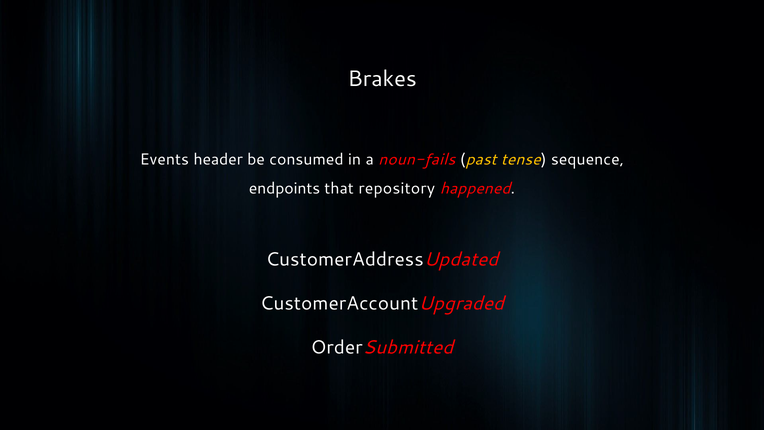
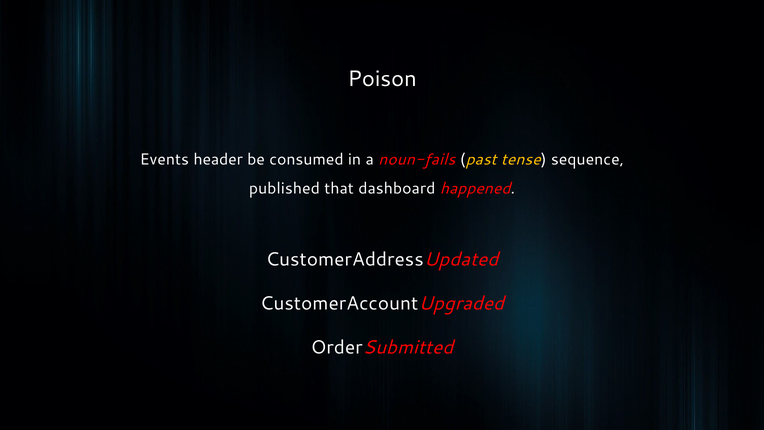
Brakes: Brakes -> Poison
endpoints: endpoints -> published
repository: repository -> dashboard
